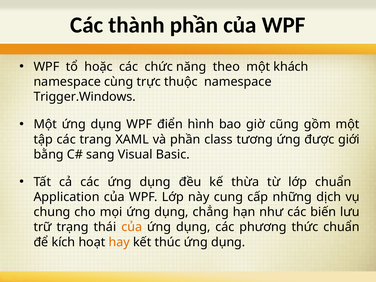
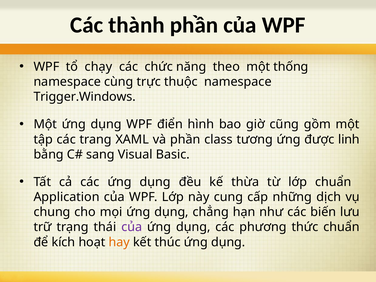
hoặc: hoặc -> chạy
khách: khách -> thống
giới: giới -> linh
của at (132, 227) colour: orange -> purple
